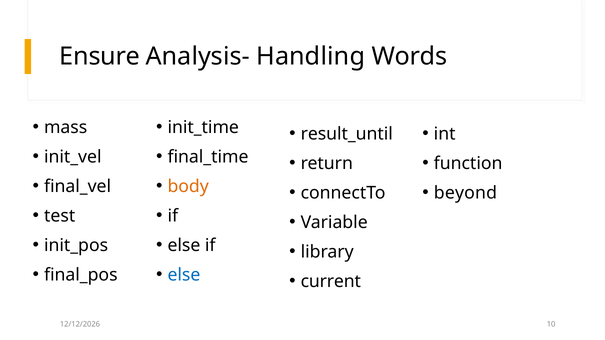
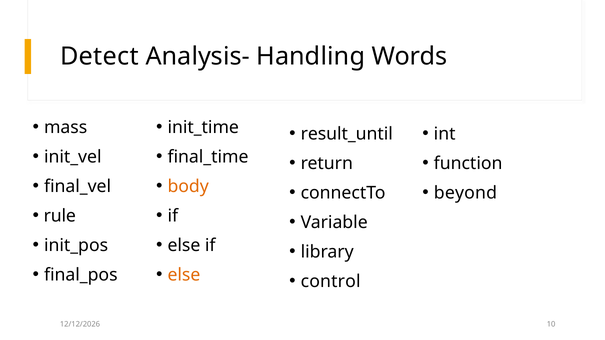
Ensure: Ensure -> Detect
test: test -> rule
else at (184, 275) colour: blue -> orange
current: current -> control
